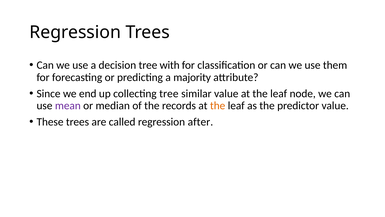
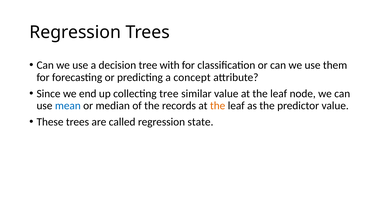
majority: majority -> concept
mean colour: purple -> blue
after: after -> state
